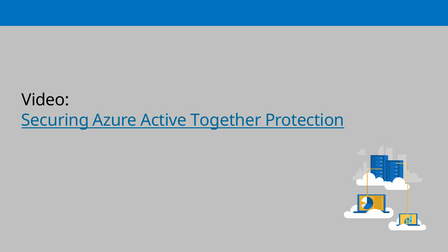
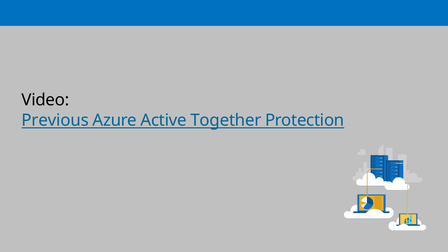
Securing: Securing -> Previous
